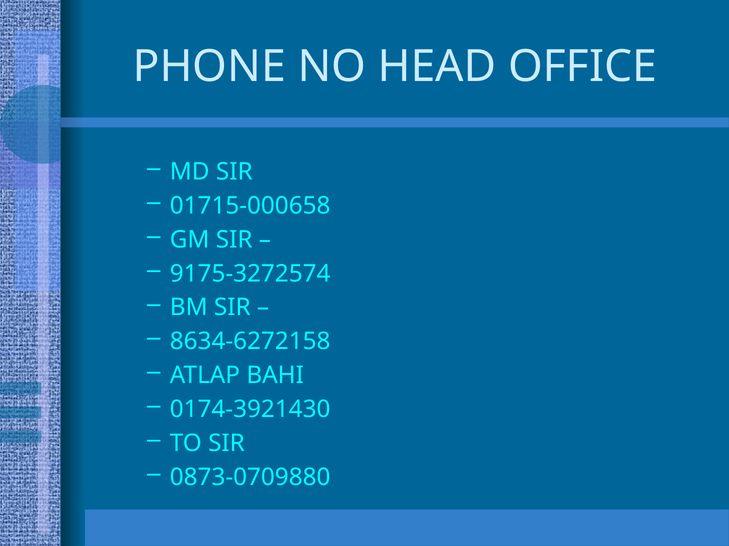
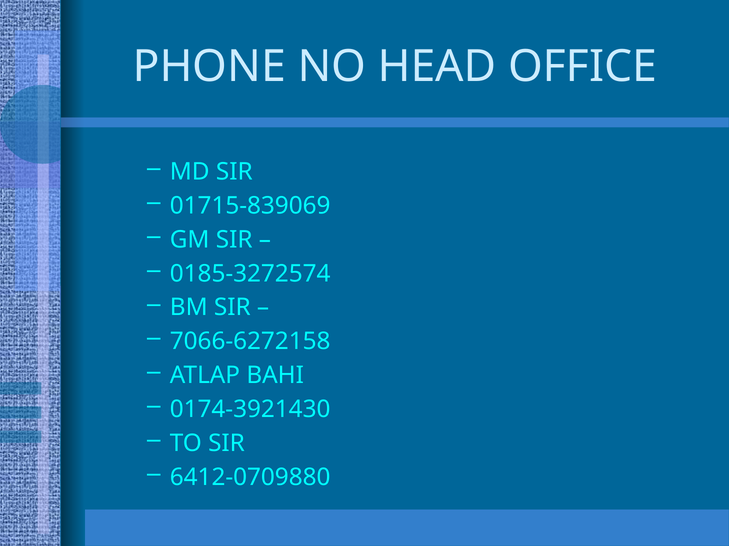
01715-000658: 01715-000658 -> 01715-839069
9175-3272574: 9175-3272574 -> 0185-3272574
8634-6272158: 8634-6272158 -> 7066-6272158
0873-0709880: 0873-0709880 -> 6412-0709880
